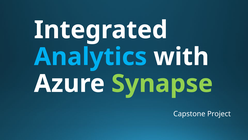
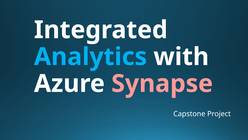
Synapse colour: light green -> pink
